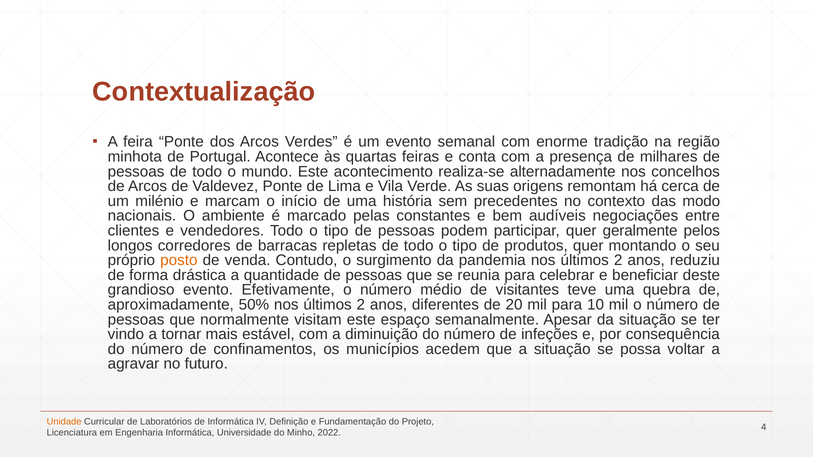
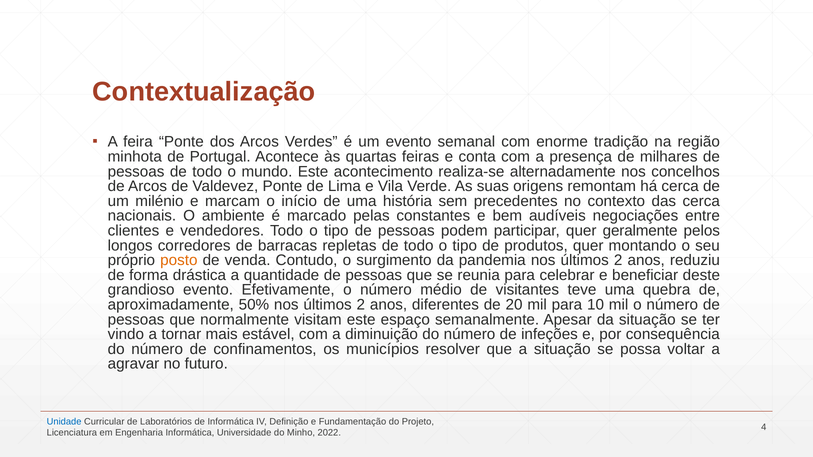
das modo: modo -> cerca
acedem: acedem -> resolver
Unidade colour: orange -> blue
